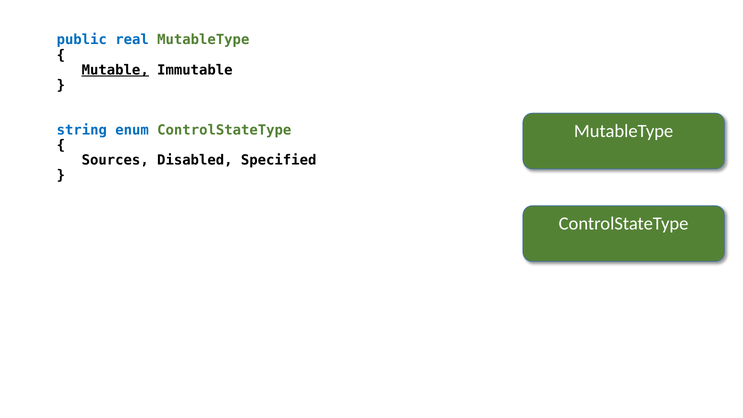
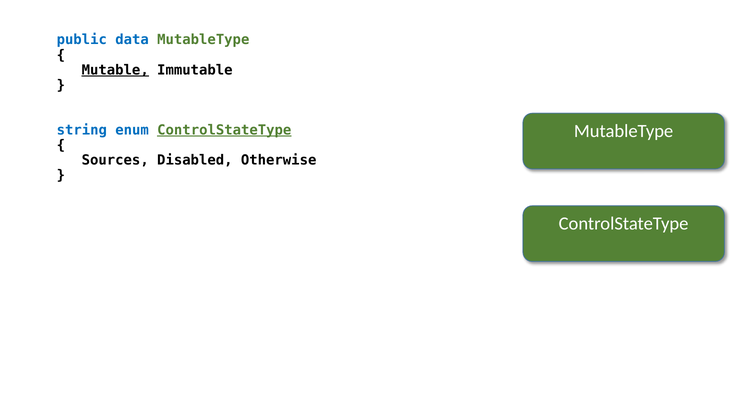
real: real -> data
ControlStateType at (224, 130) underline: none -> present
Specified: Specified -> Otherwise
